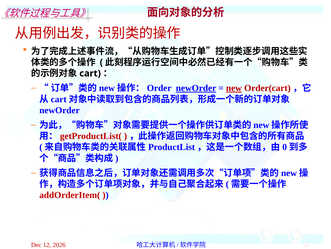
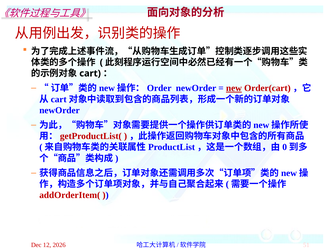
newOrder at (196, 88) underline: present -> none
